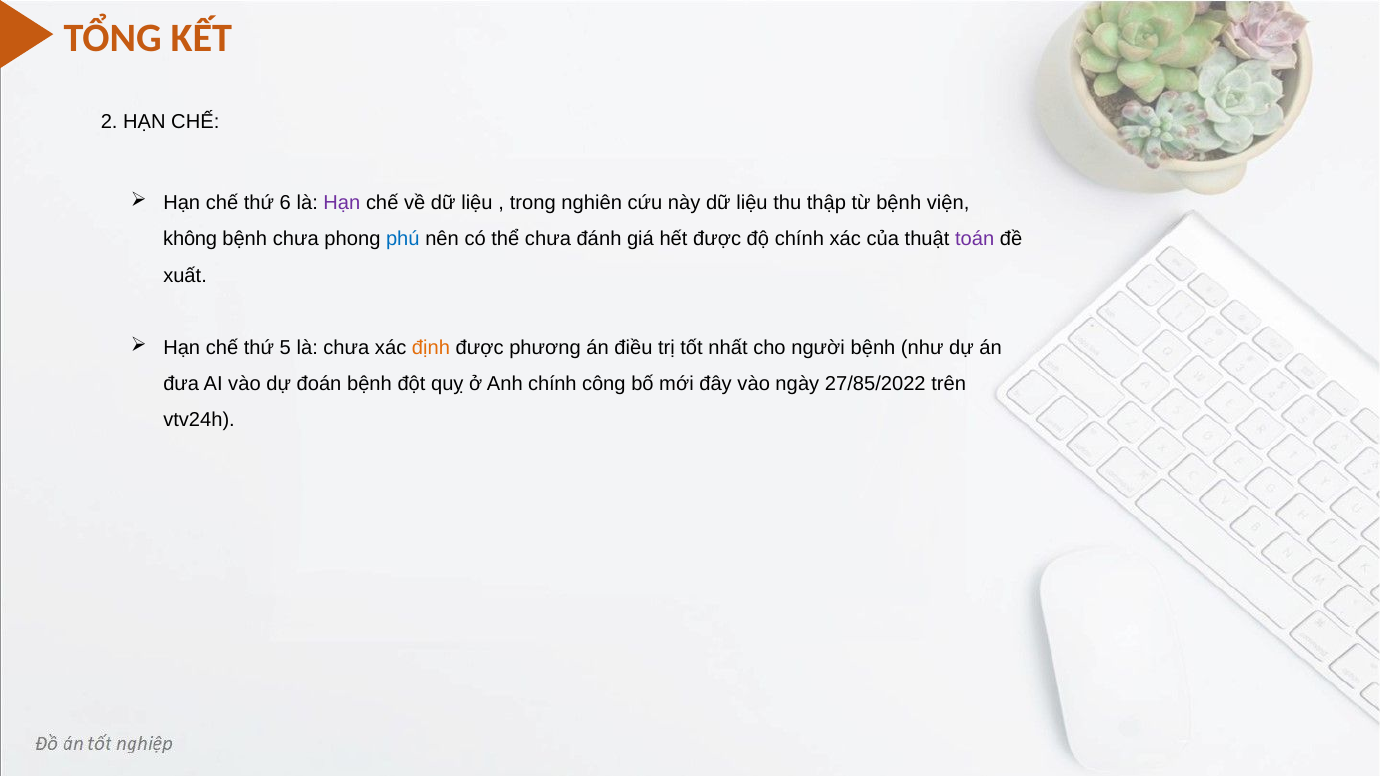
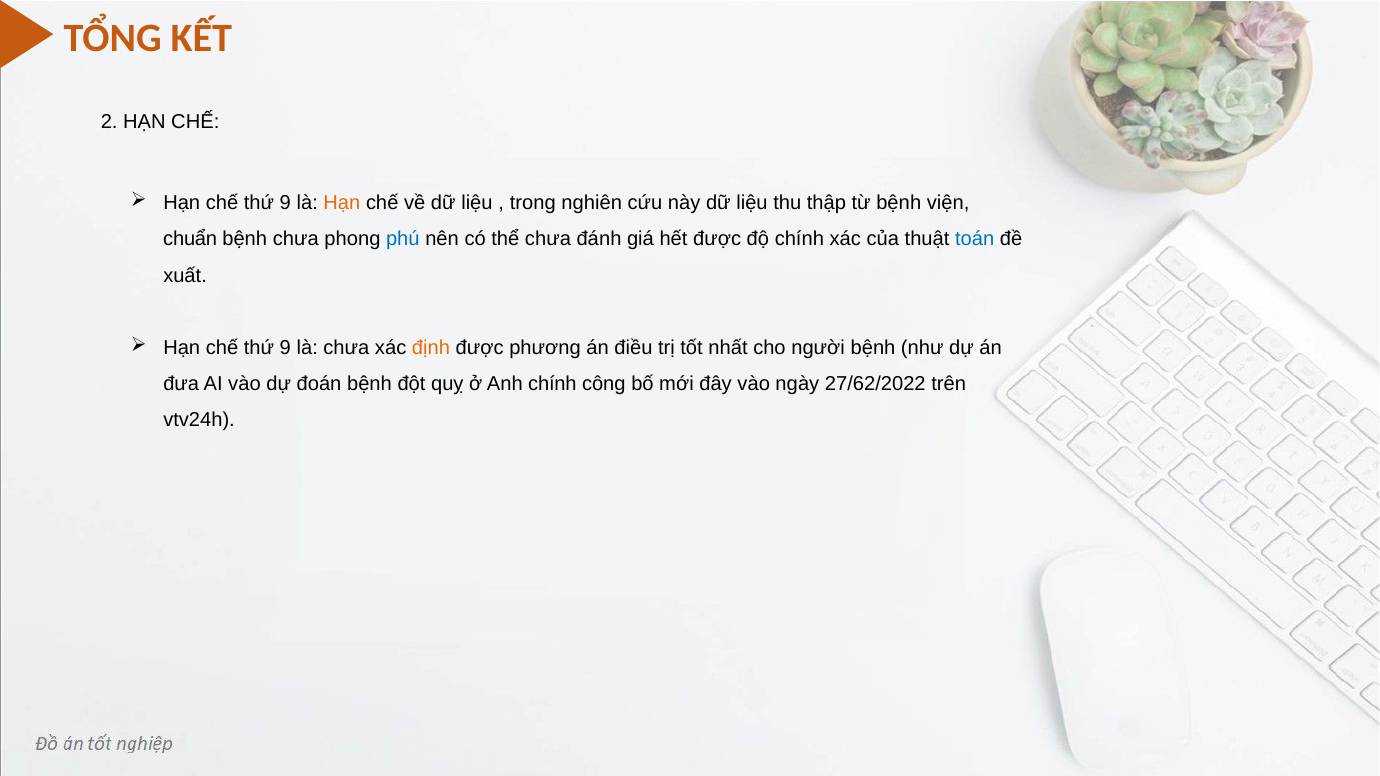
6 at (285, 203): 6 -> 9
Hạn at (342, 203) colour: purple -> orange
không: không -> chuẩn
toán colour: purple -> blue
5 at (285, 348): 5 -> 9
27/85/2022: 27/85/2022 -> 27/62/2022
